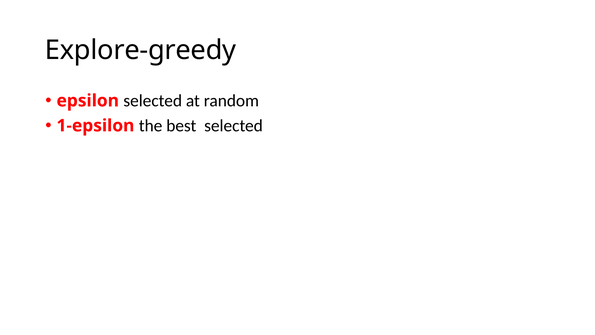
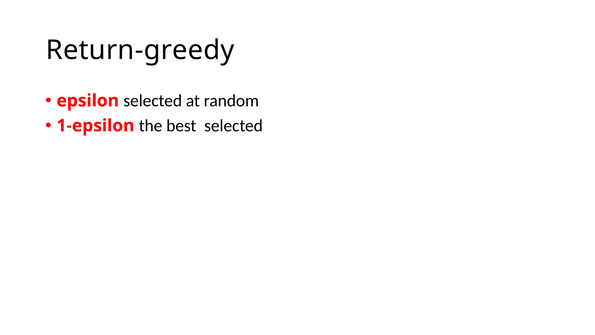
Explore-greedy: Explore-greedy -> Return-greedy
